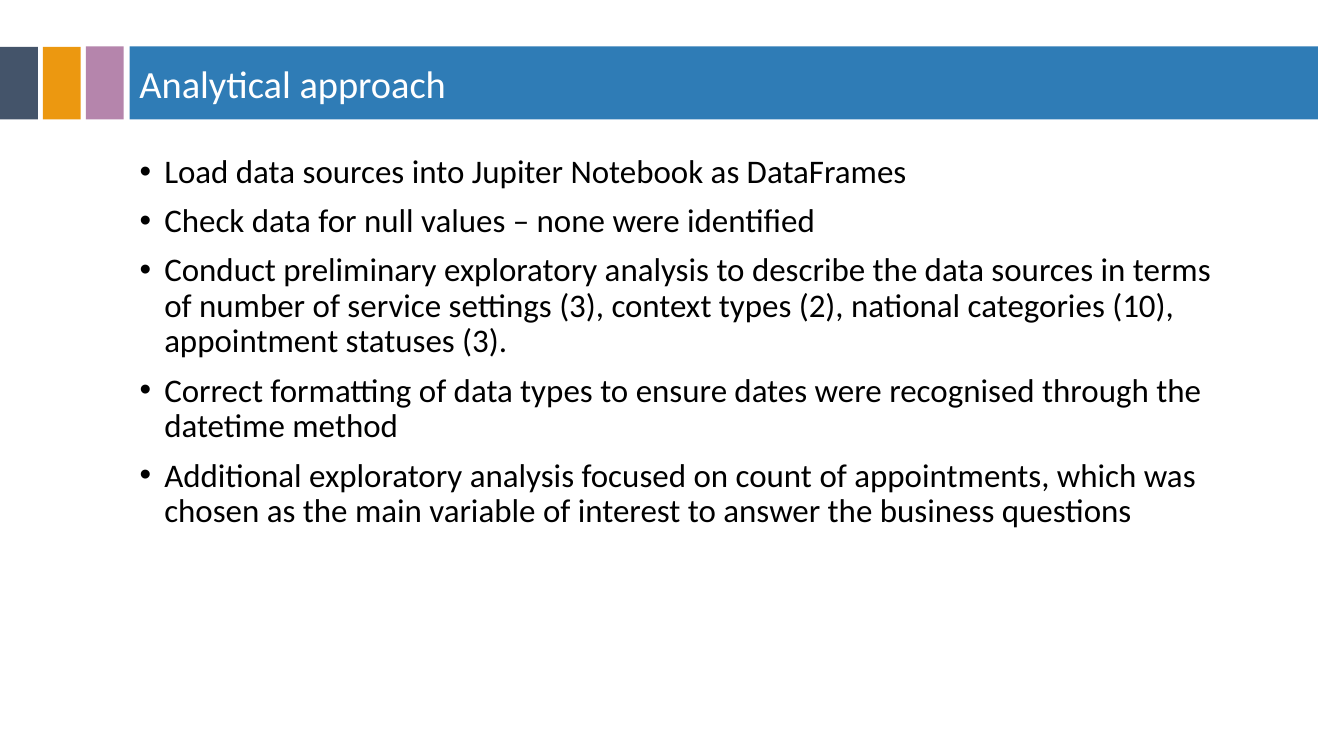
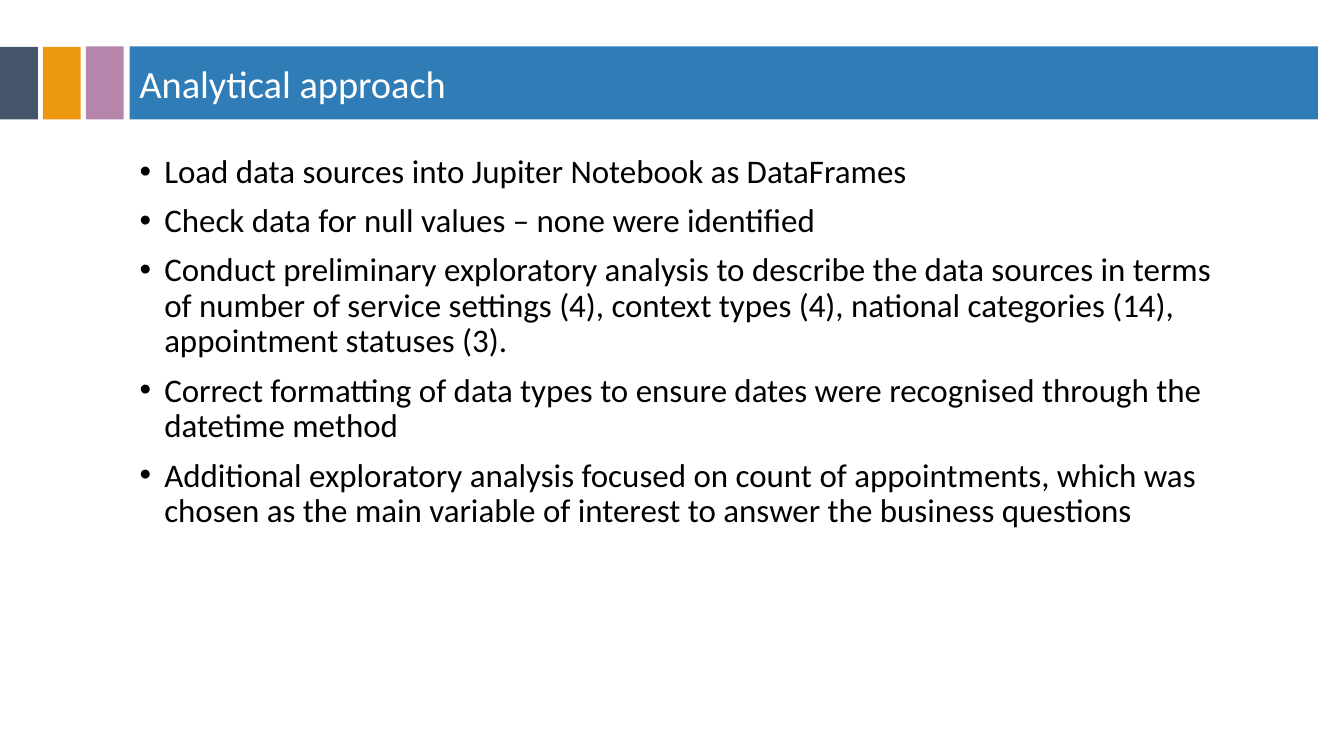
settings 3: 3 -> 4
types 2: 2 -> 4
10: 10 -> 14
